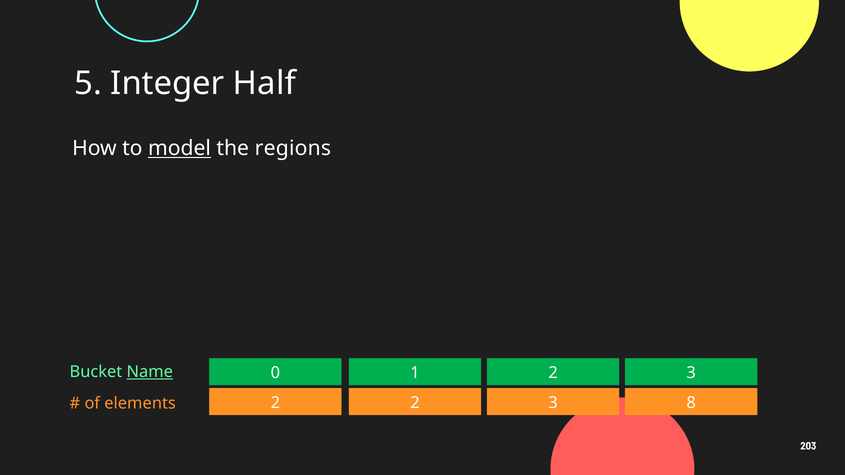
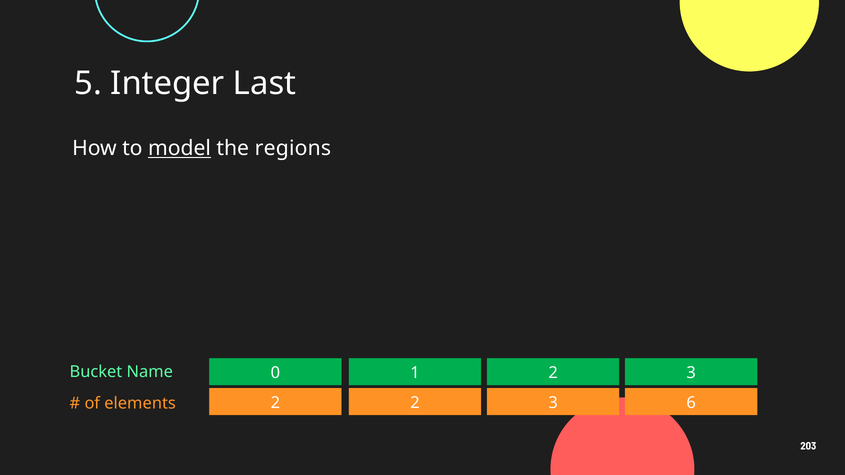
Half: Half -> Last
Name underline: present -> none
8: 8 -> 6
